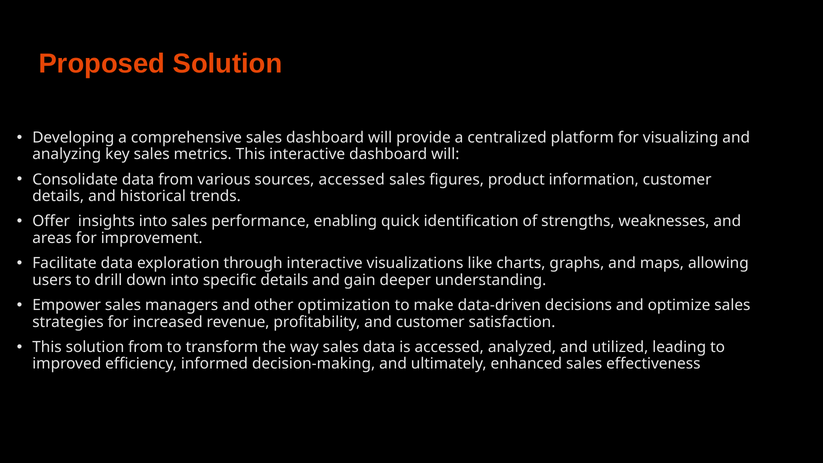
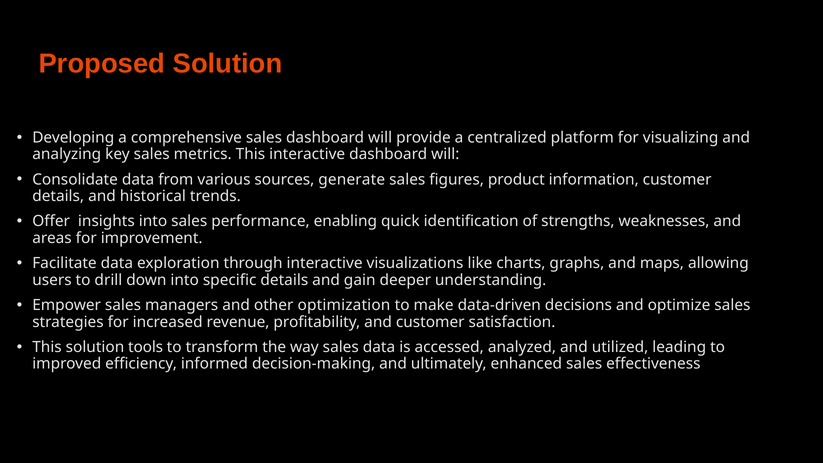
sources accessed: accessed -> generate
solution from: from -> tools
